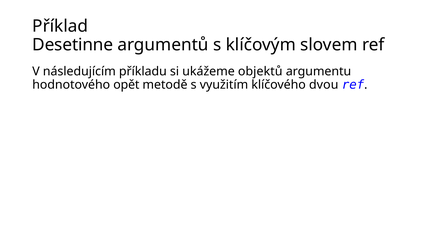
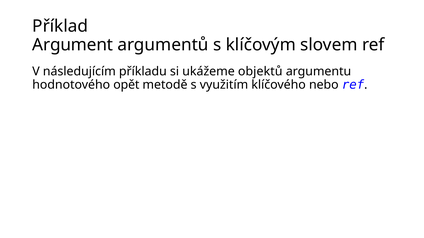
Desetinne: Desetinne -> Argument
dvou: dvou -> nebo
